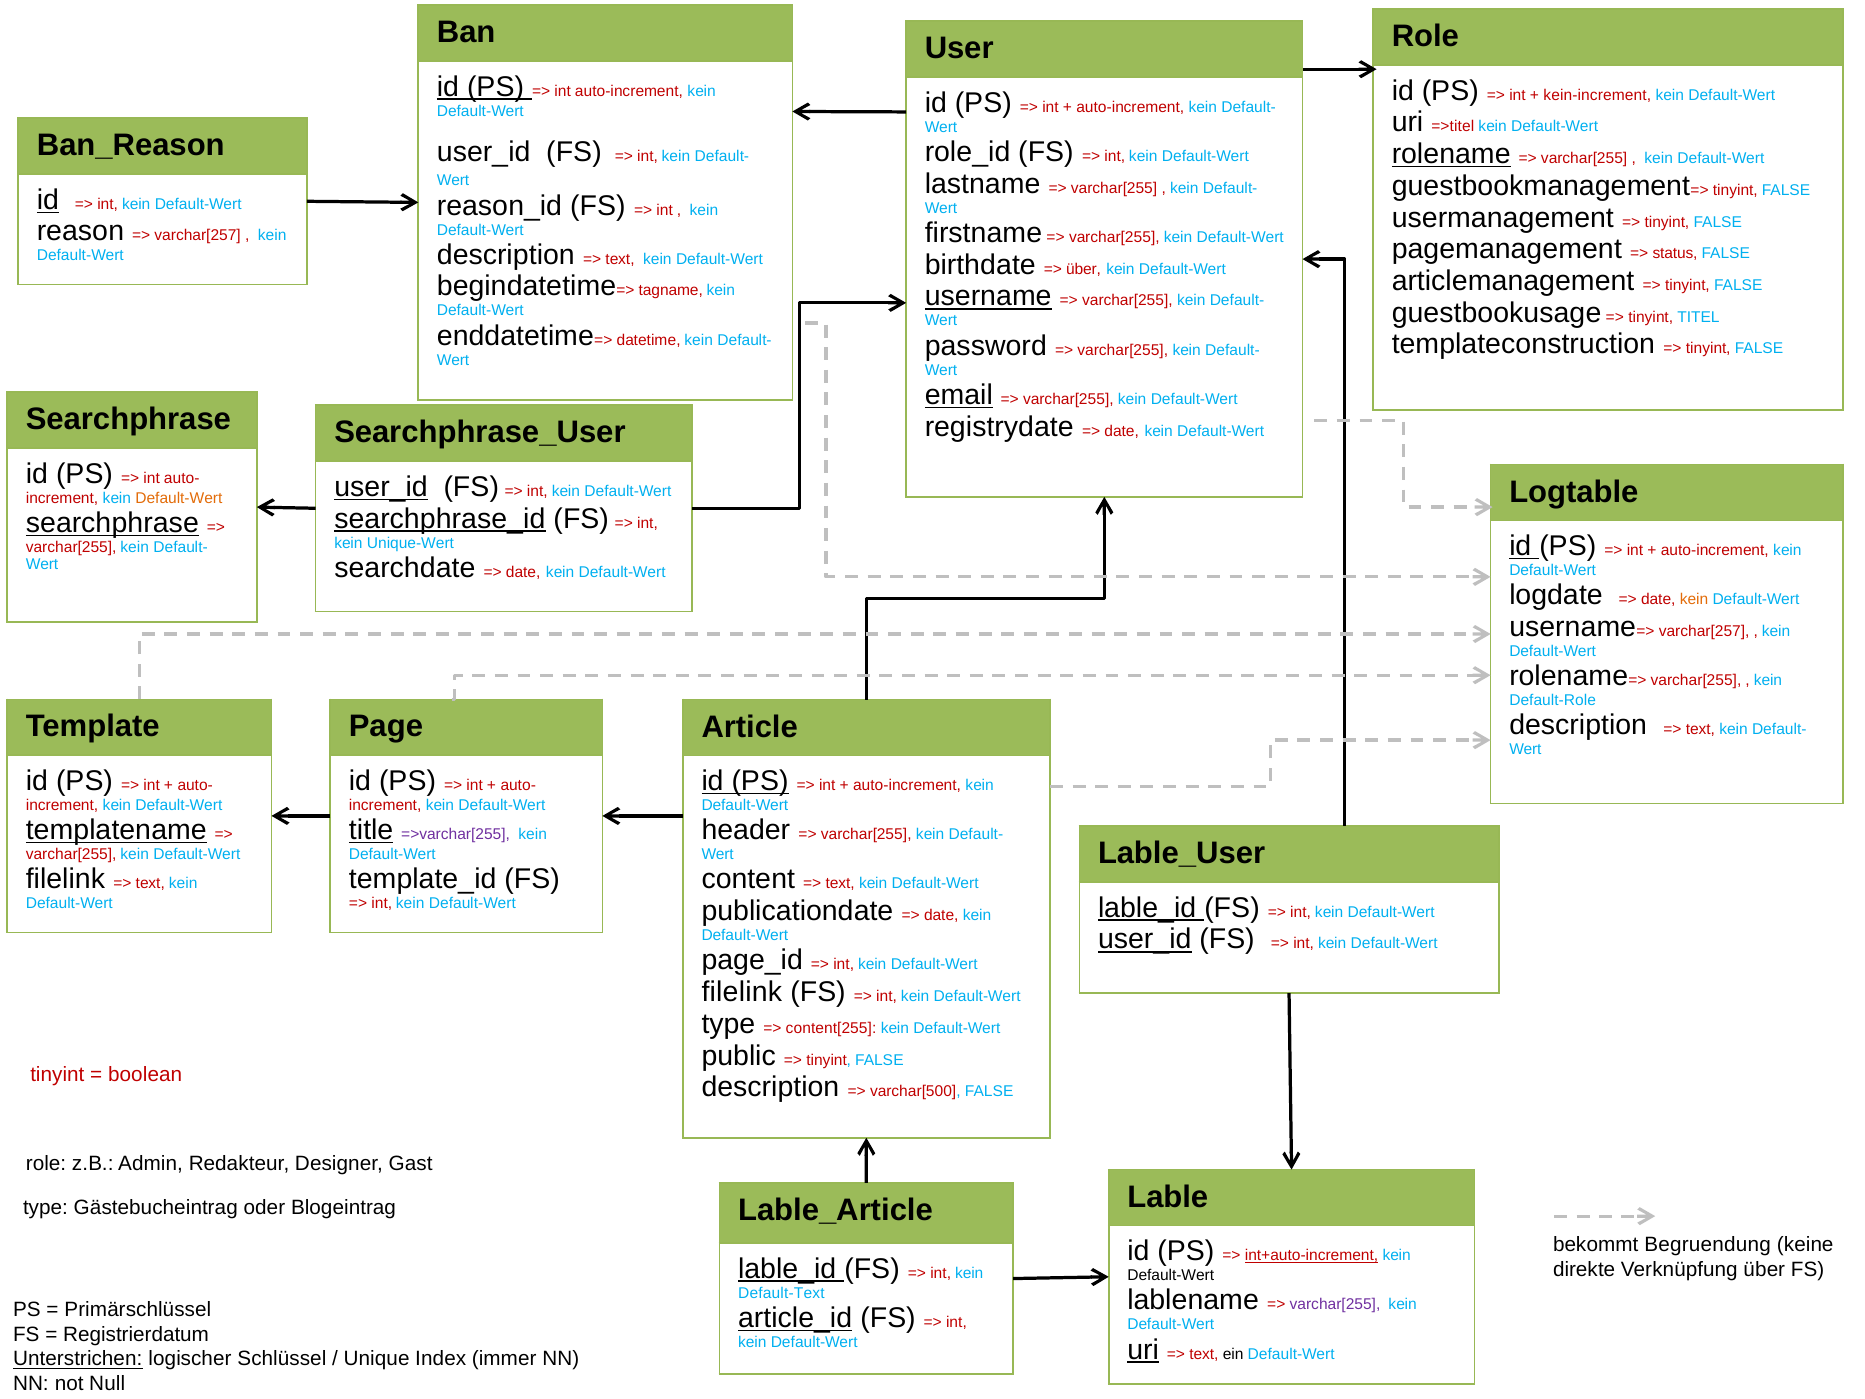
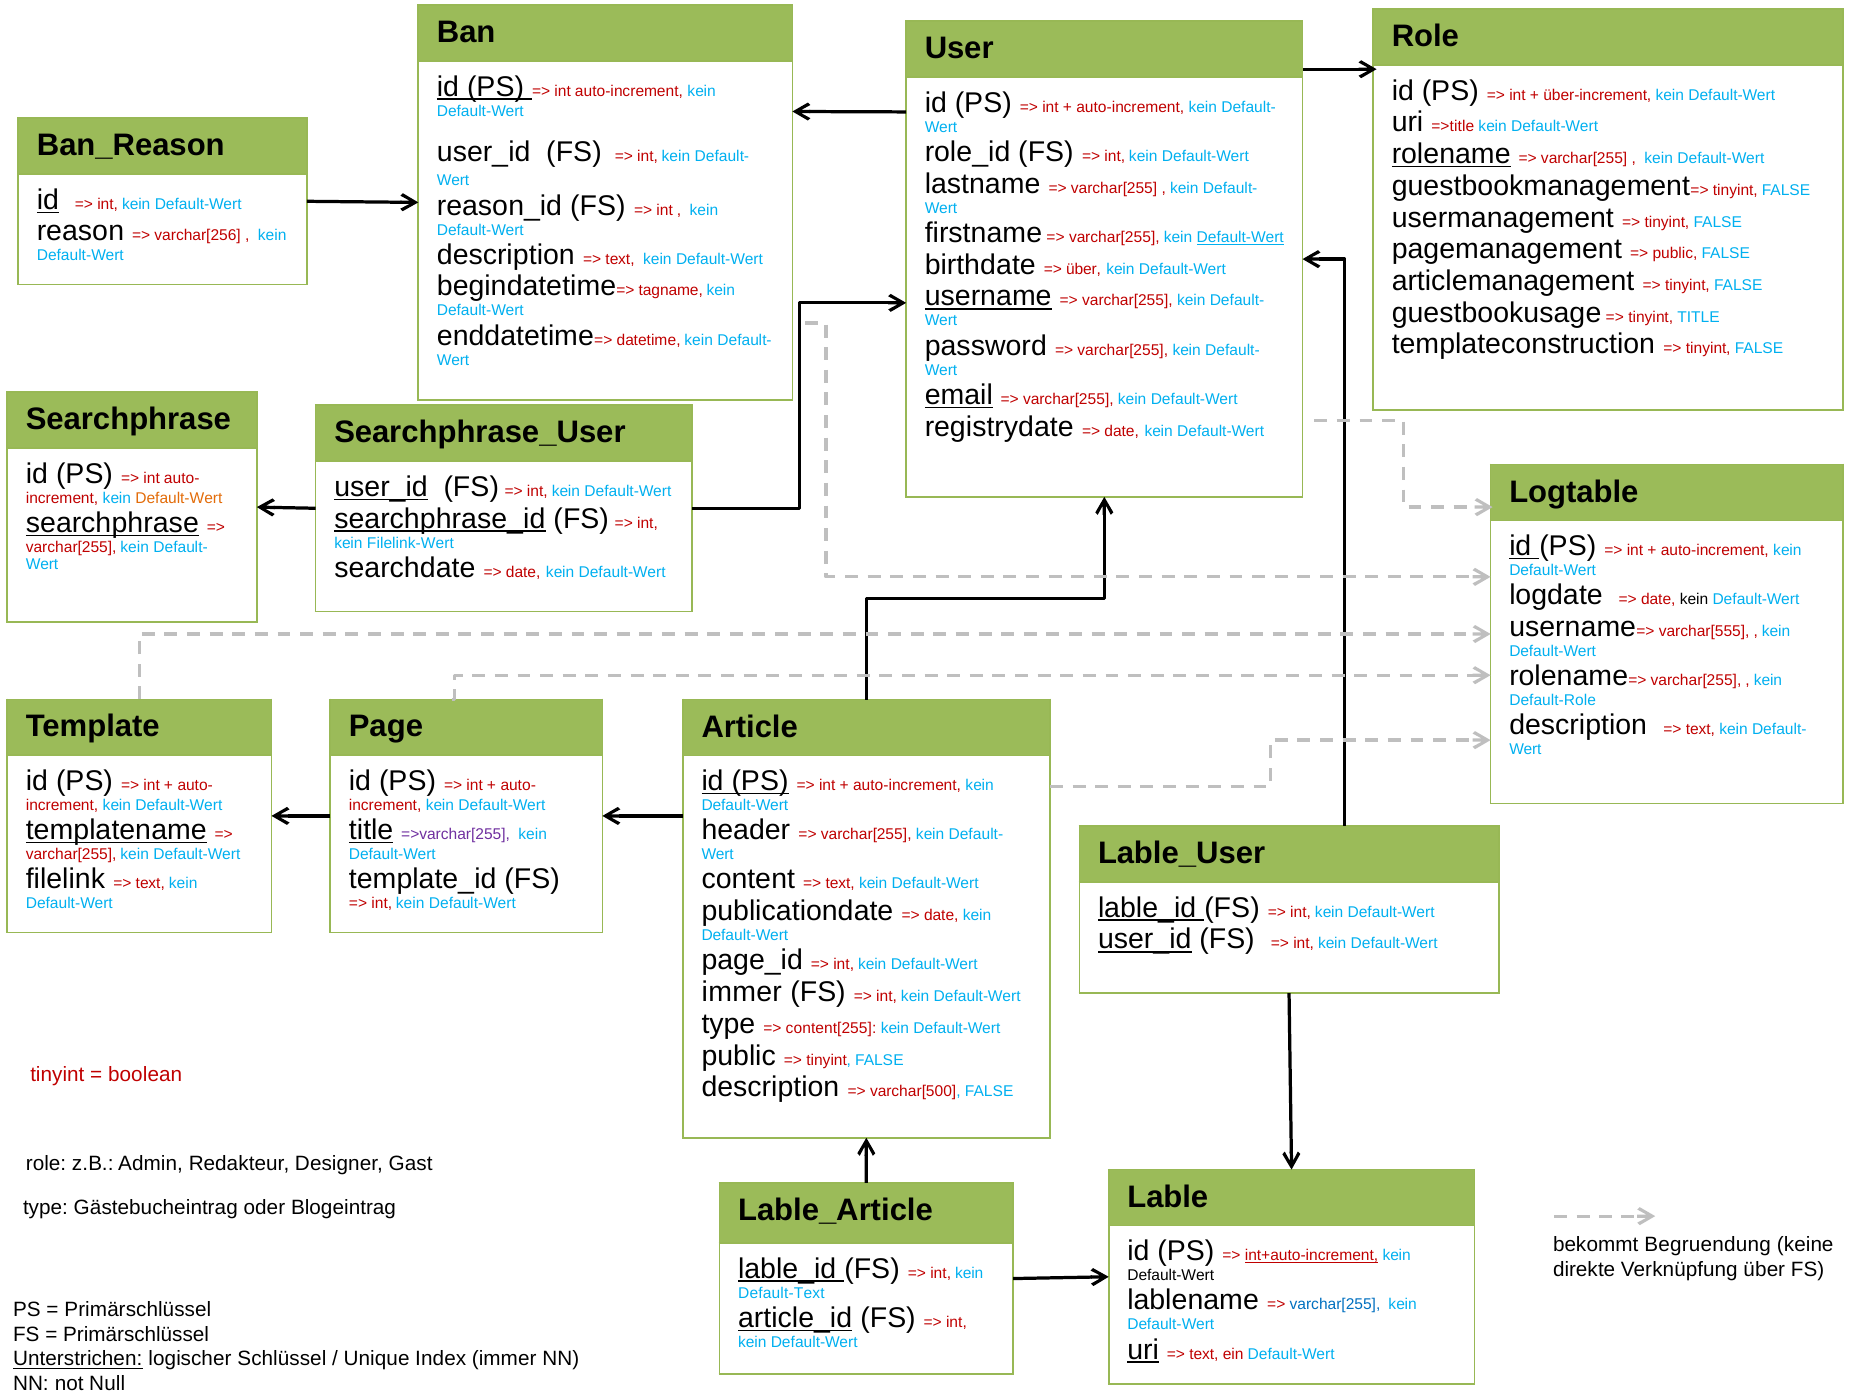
kein-increment: kein-increment -> über-increment
=>titel: =>titel -> =>title
varchar[257 at (198, 236): varchar[257 -> varchar[256
Default-Wert at (1240, 237) underline: none -> present
status at (1675, 254): status -> public
tinyint TITEL: TITEL -> TITLE
Unique-Wert: Unique-Wert -> Filelink-Wert
kein at (1694, 600) colour: orange -> black
varchar[257 at (1704, 631): varchar[257 -> varchar[555
filelink at (742, 992): filelink -> immer
varchar[255 at (1335, 1304) colour: purple -> blue
Registrierdatum at (136, 1334): Registrierdatum -> Primärschlüssel
ein colour: black -> red
